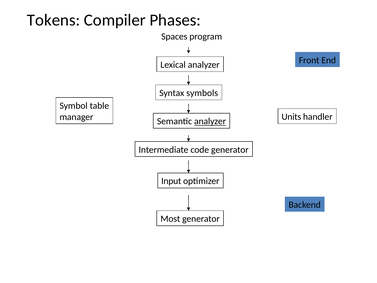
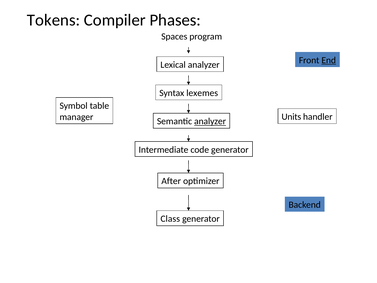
End underline: none -> present
symbols: symbols -> lexemes
Input: Input -> After
Most: Most -> Class
